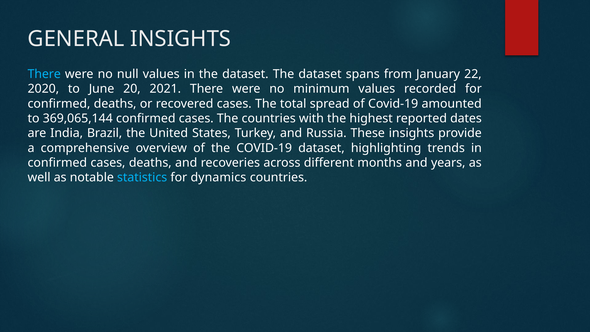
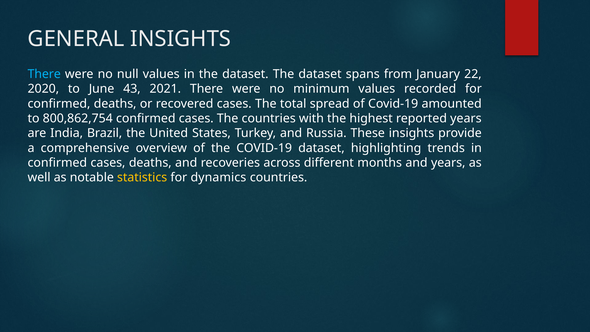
20: 20 -> 43
369,065,144: 369,065,144 -> 800,862,754
reported dates: dates -> years
statistics colour: light blue -> yellow
